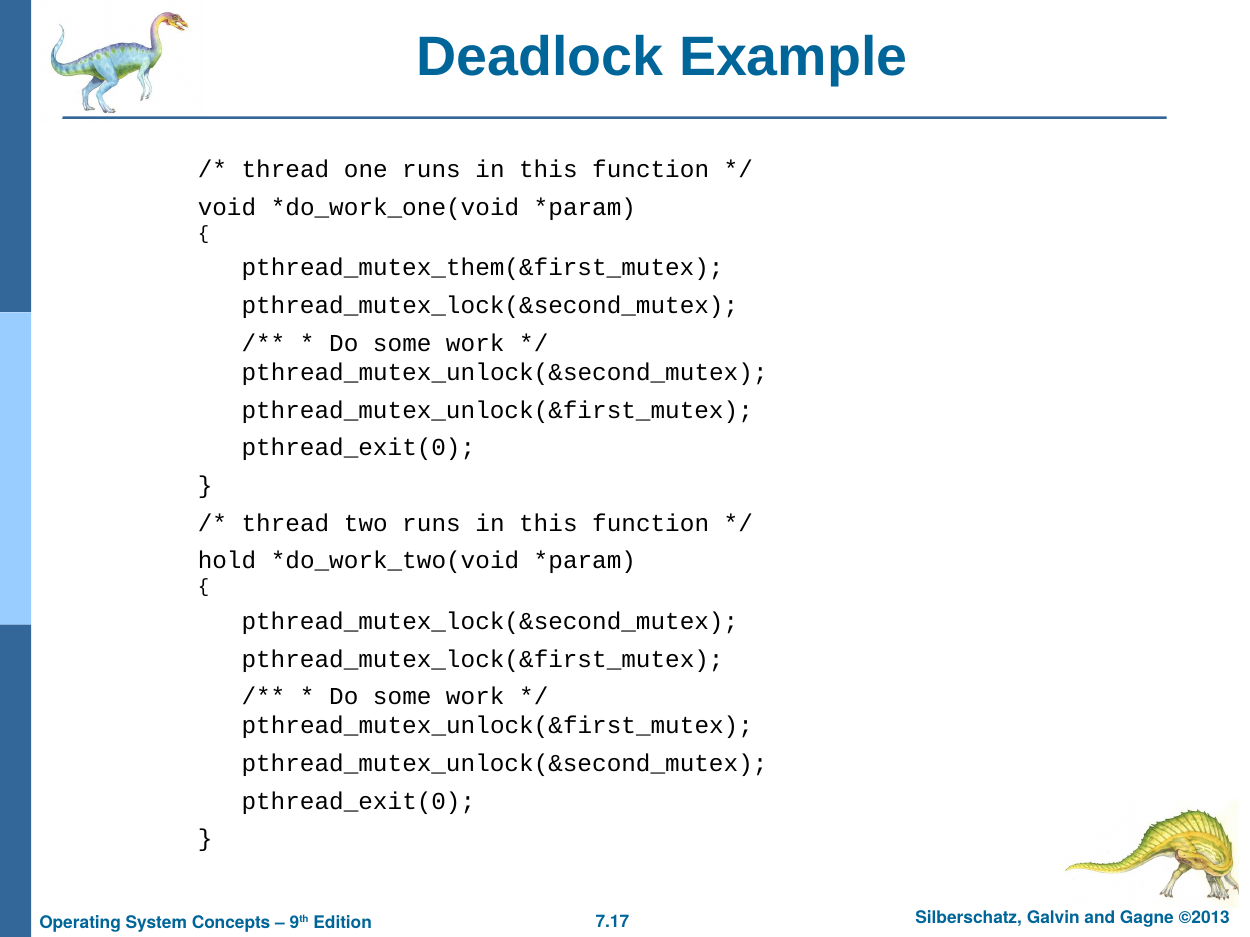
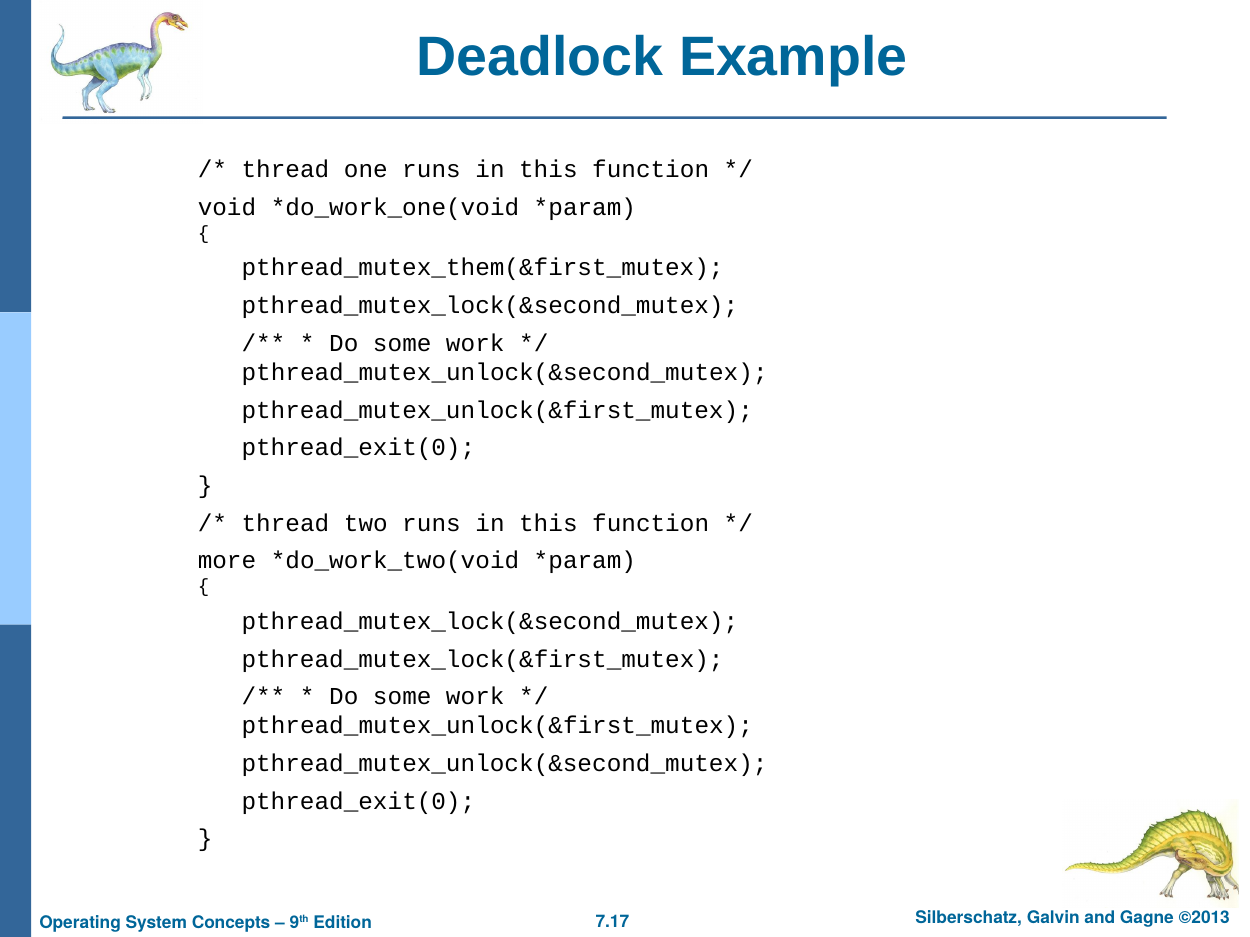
hold: hold -> more
